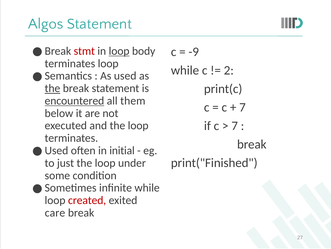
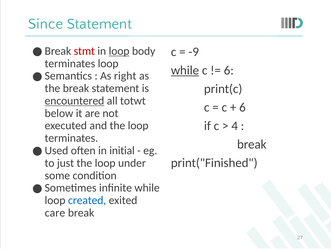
Algos: Algos -> Since
while at (185, 70) underline: none -> present
2 at (229, 70): 2 -> 6
used: used -> right
the at (52, 88) underline: present -> none
them: them -> totwt
7 at (242, 107): 7 -> 6
7 at (235, 126): 7 -> 4
created colour: red -> blue
